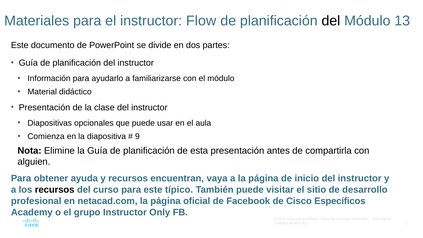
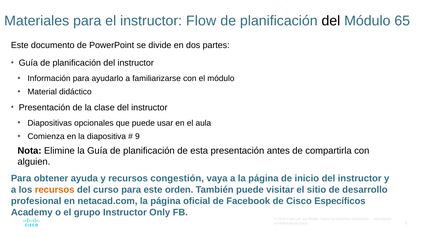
13: 13 -> 65
encuentran: encuentran -> congestión
recursos at (55, 190) colour: black -> orange
típico: típico -> orden
